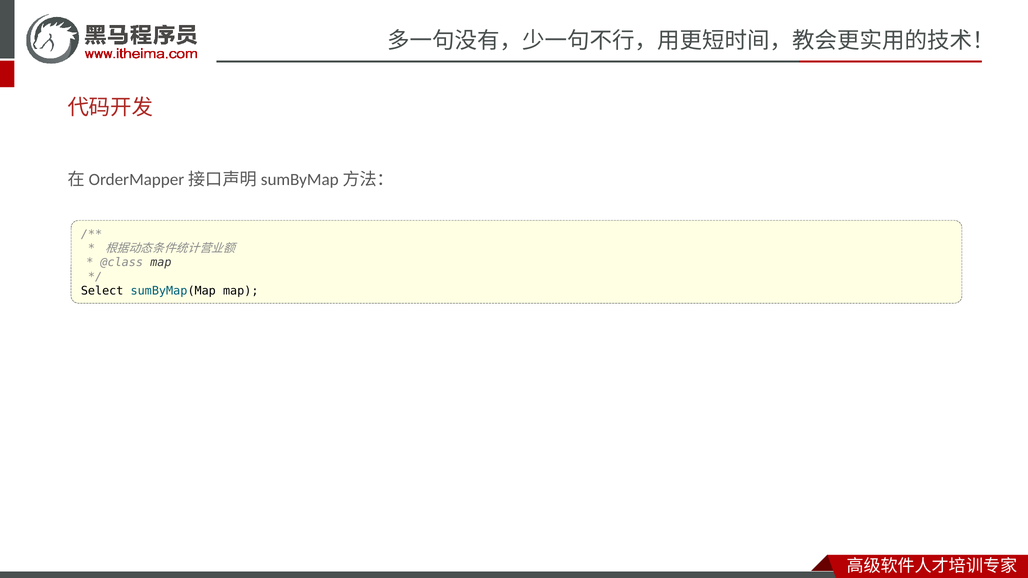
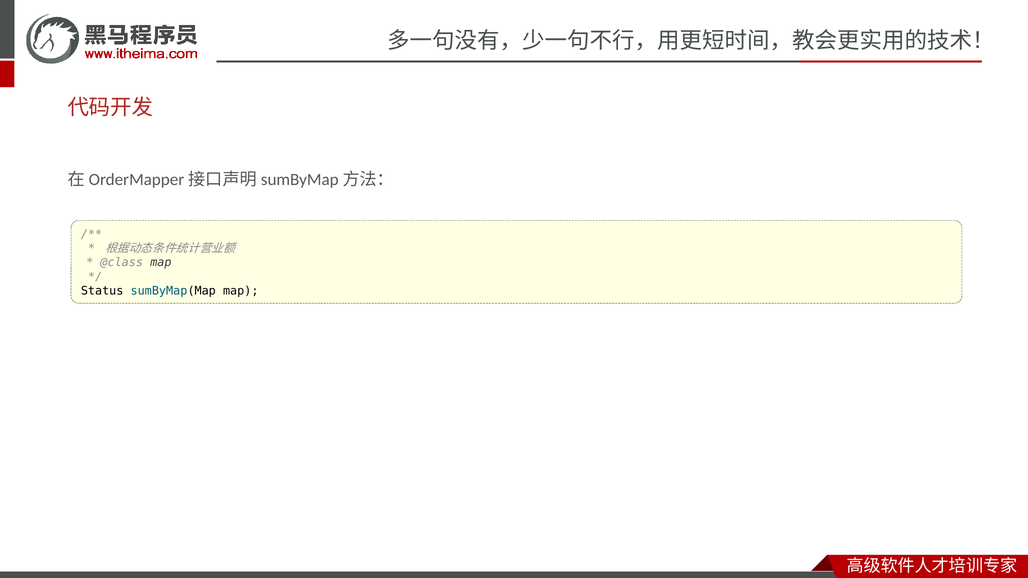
Select: Select -> Status
